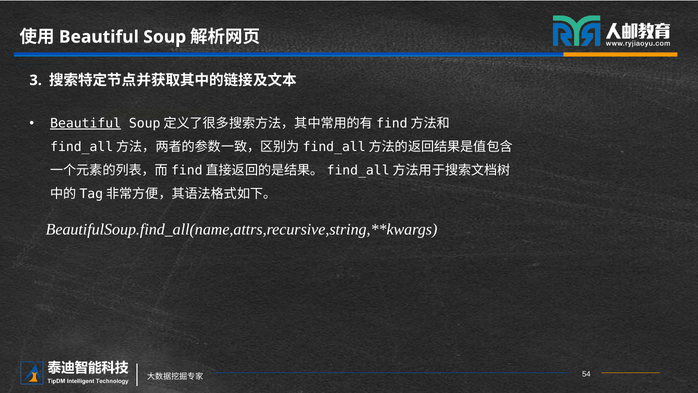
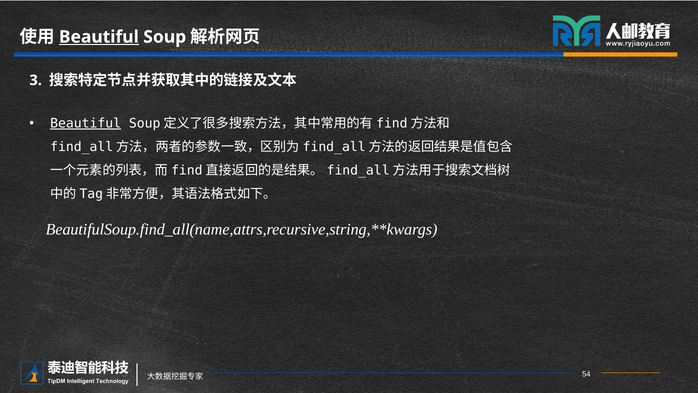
Beautiful at (99, 37) underline: none -> present
